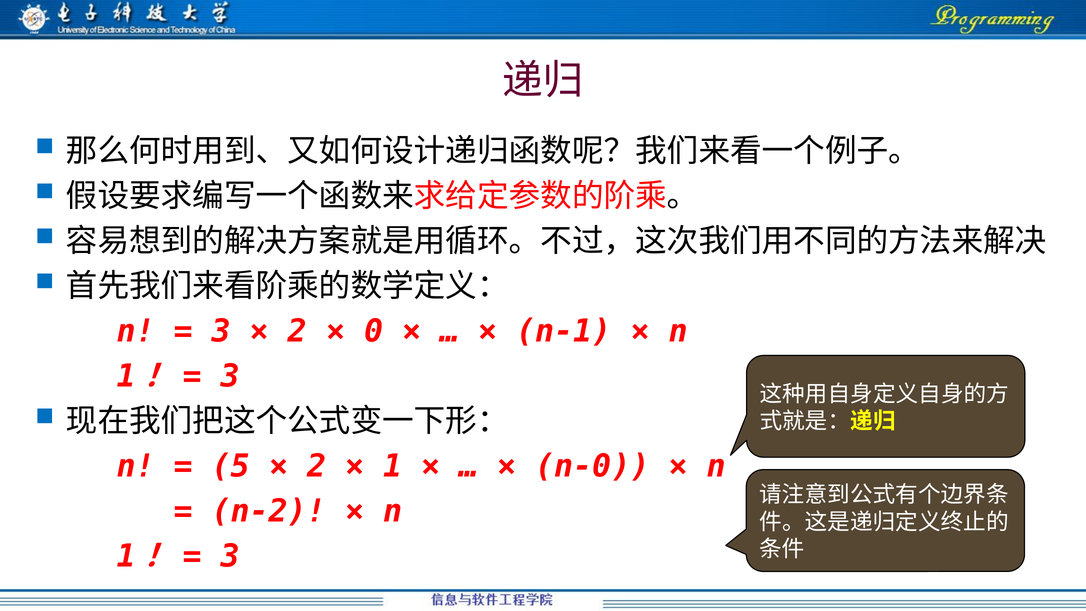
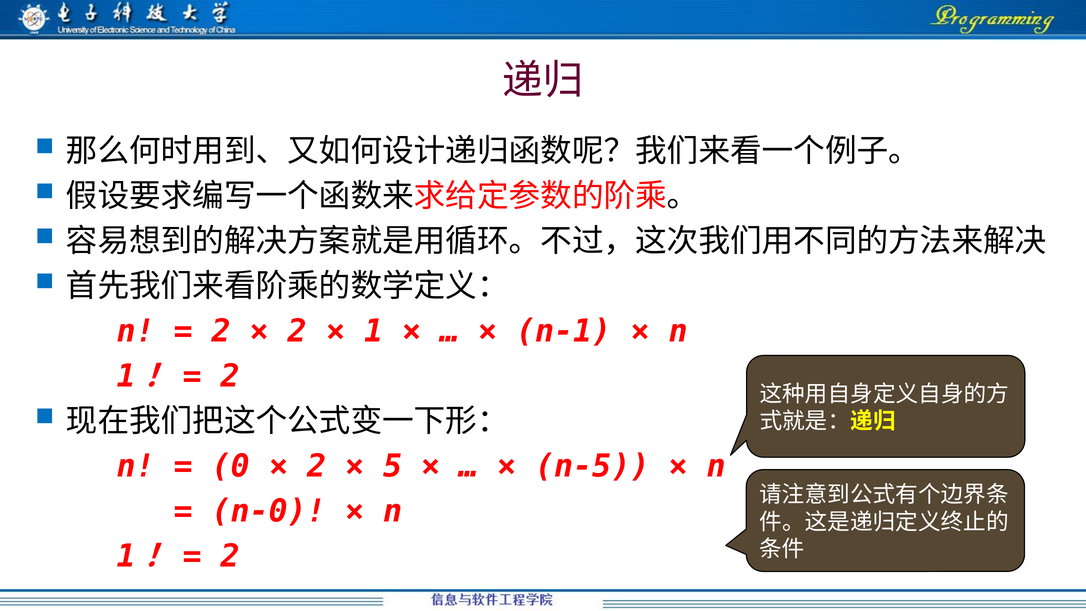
3 at (221, 331): 3 -> 2
0: 0 -> 1
3 at (230, 376): 3 -> 2
5: 5 -> 0
1: 1 -> 5
n-0: n-0 -> n-5
n-2: n-2 -> n-0
3 at (230, 556): 3 -> 2
